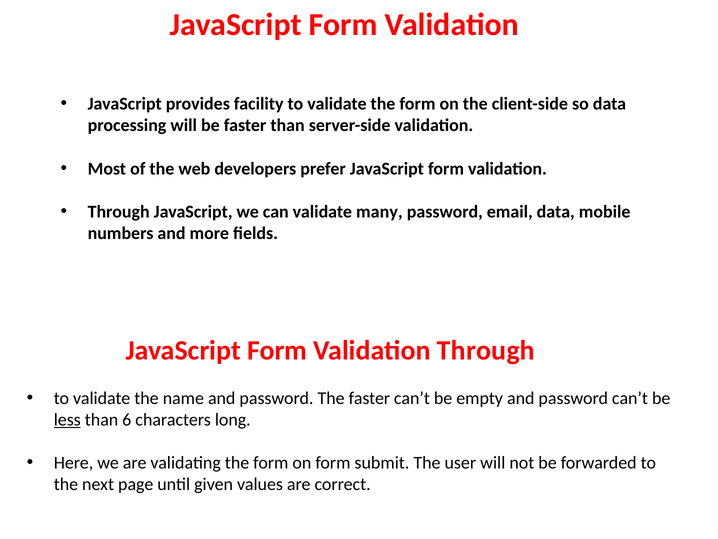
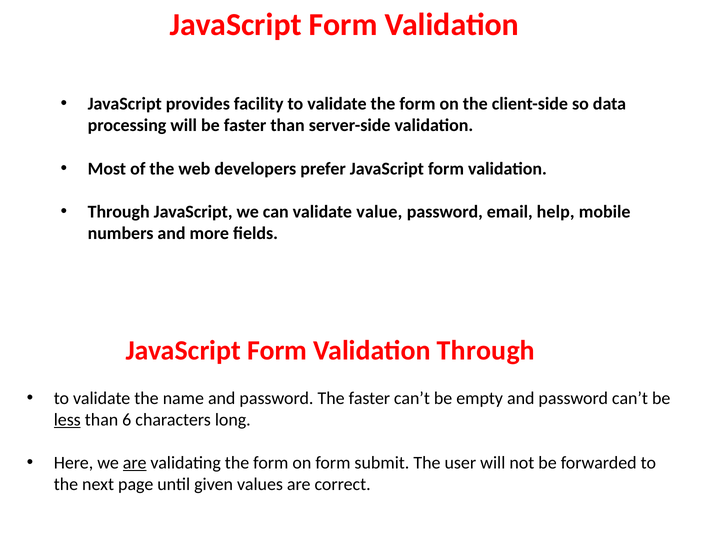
many: many -> value
email data: data -> help
are at (135, 462) underline: none -> present
